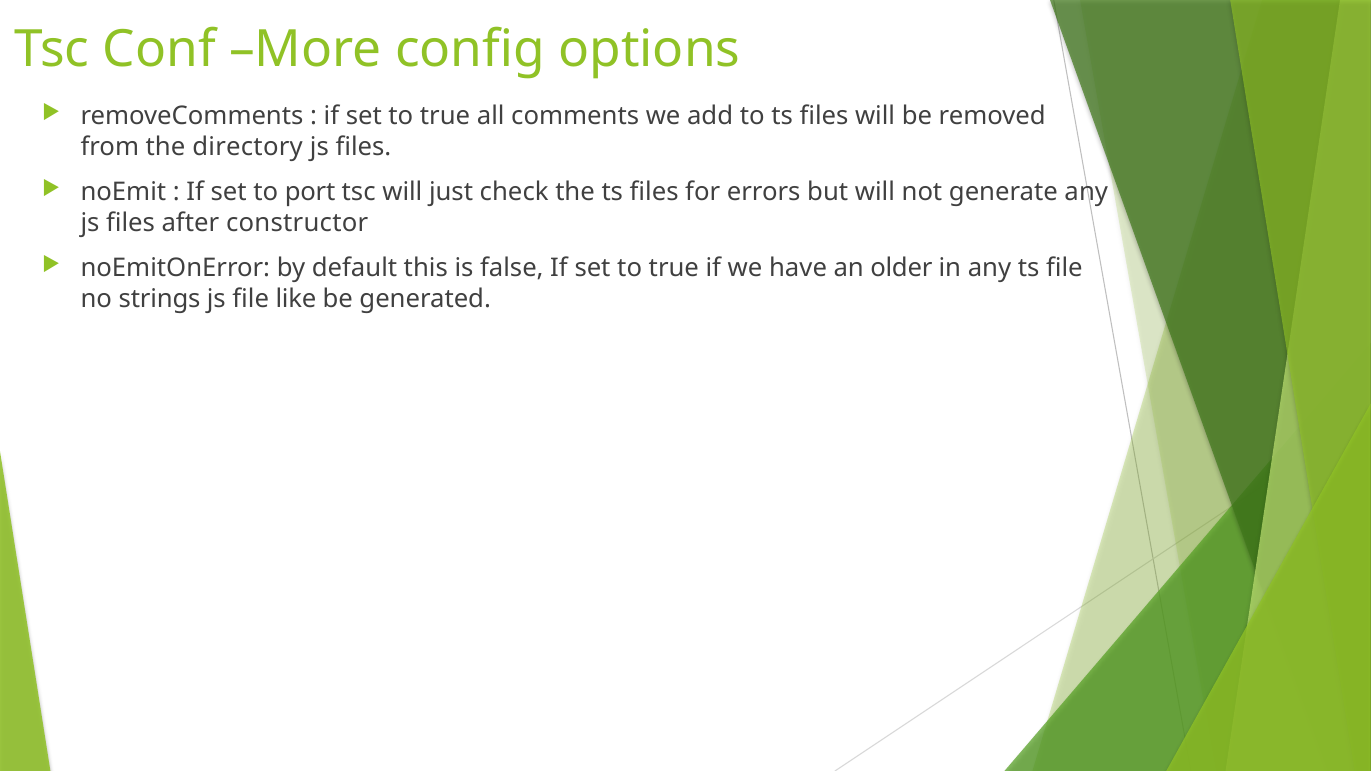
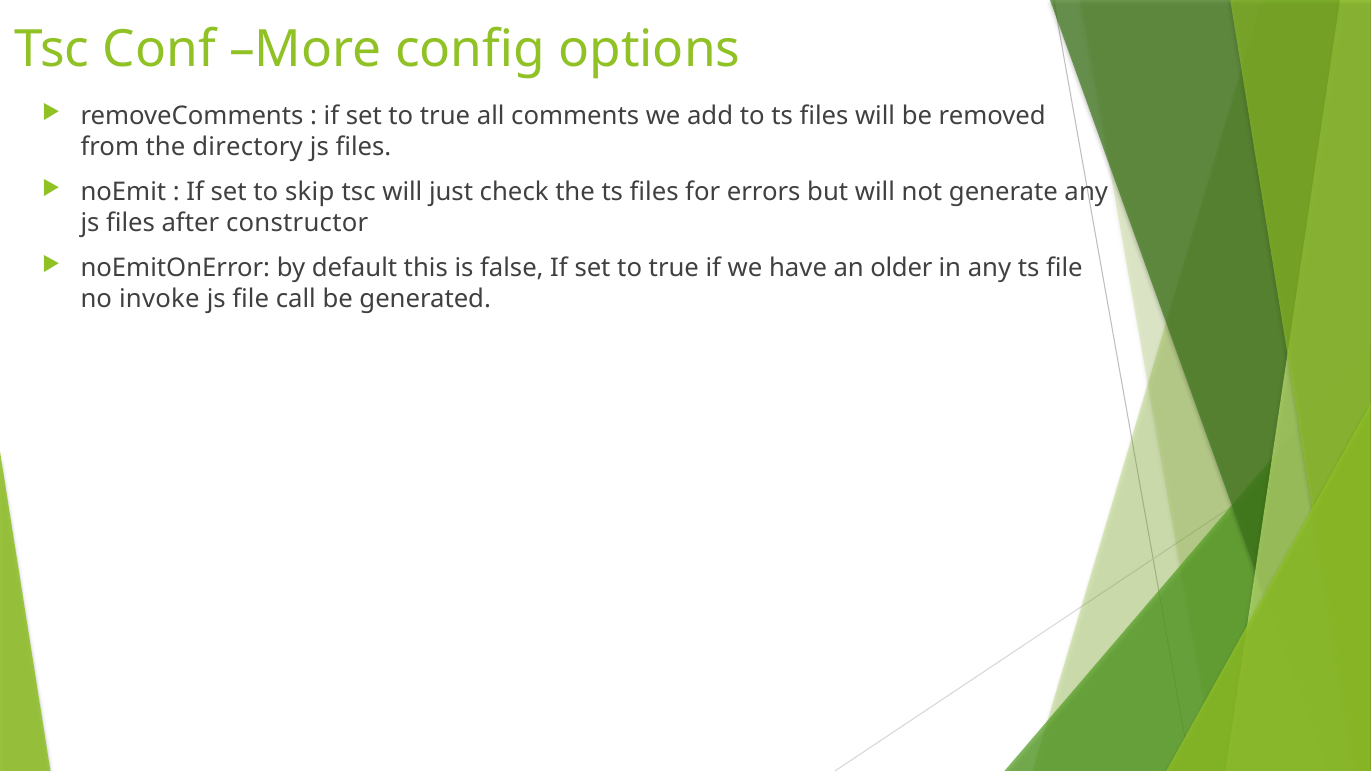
port: port -> skip
strings: strings -> invoke
like: like -> call
